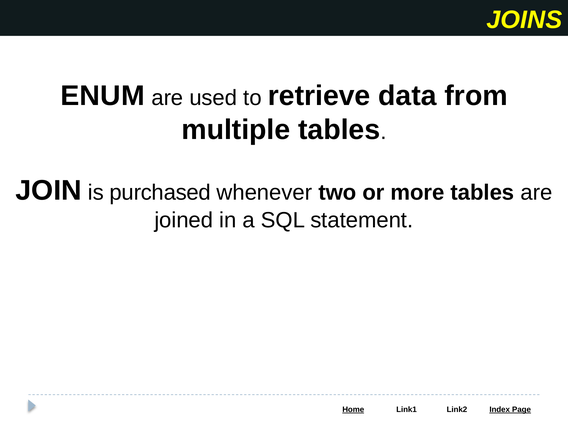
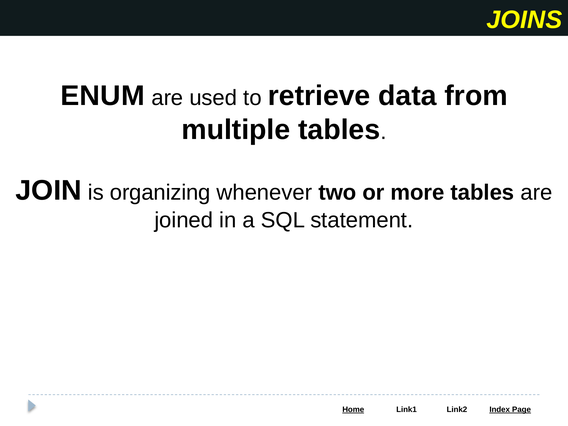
purchased: purchased -> organizing
